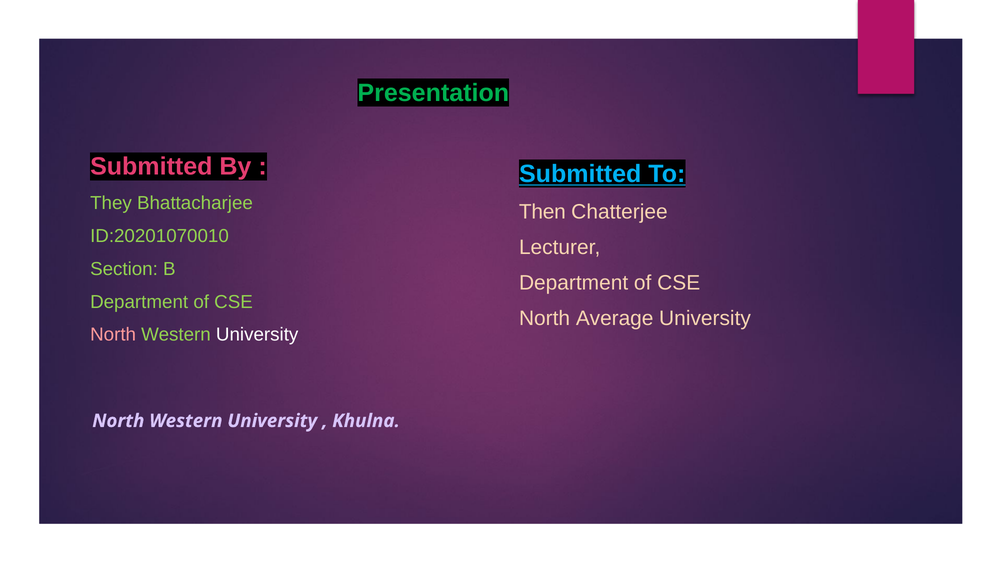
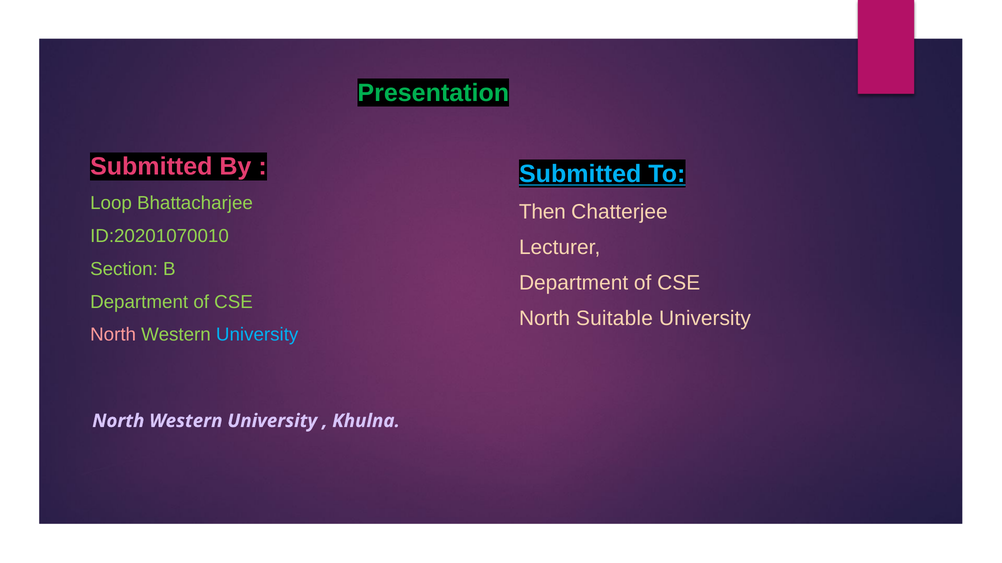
They: They -> Loop
Average: Average -> Suitable
University at (257, 335) colour: white -> light blue
